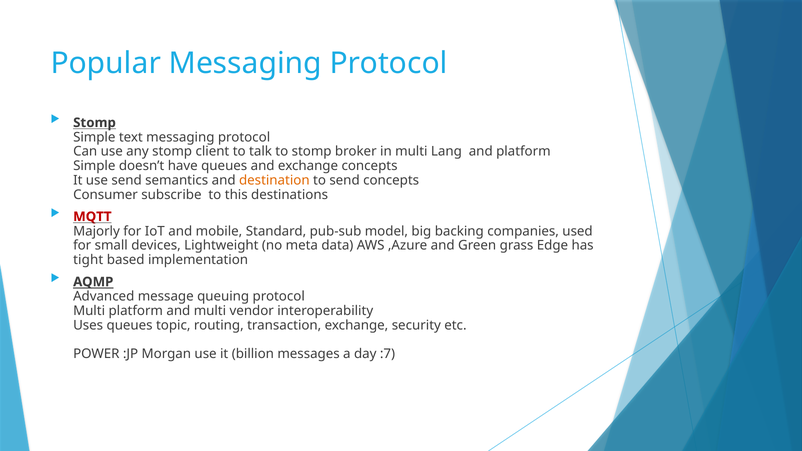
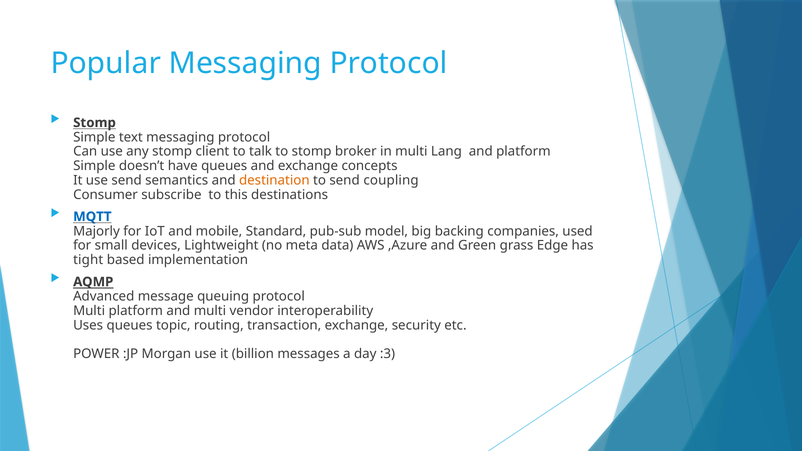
send concepts: concepts -> coupling
MQTT colour: red -> blue
:7: :7 -> :3
